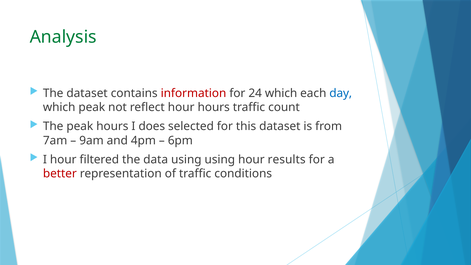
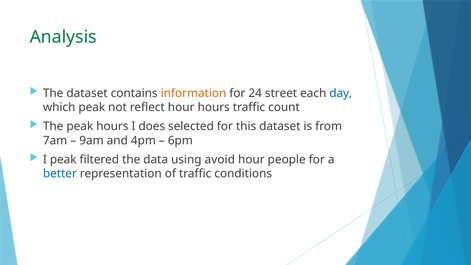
information colour: red -> orange
24 which: which -> street
I hour: hour -> peak
using using: using -> avoid
results: results -> people
better colour: red -> blue
